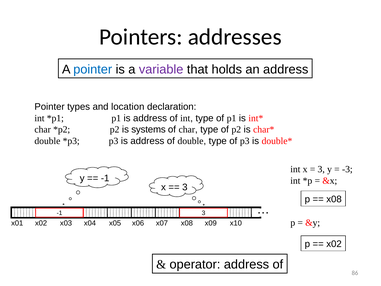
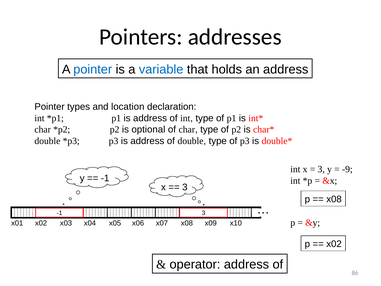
variable colour: purple -> blue
systems: systems -> optional
-3: -3 -> -9
